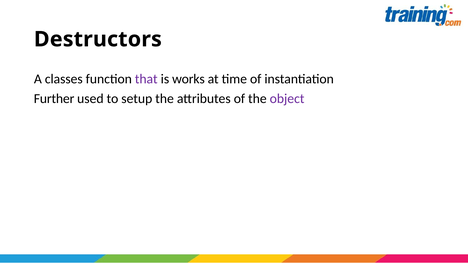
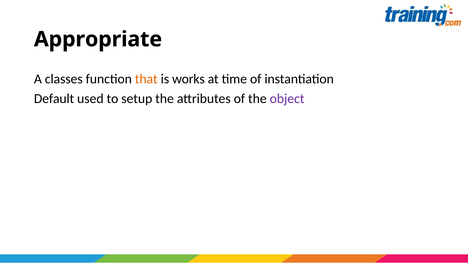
Destructors: Destructors -> Appropriate
that colour: purple -> orange
Further: Further -> Default
